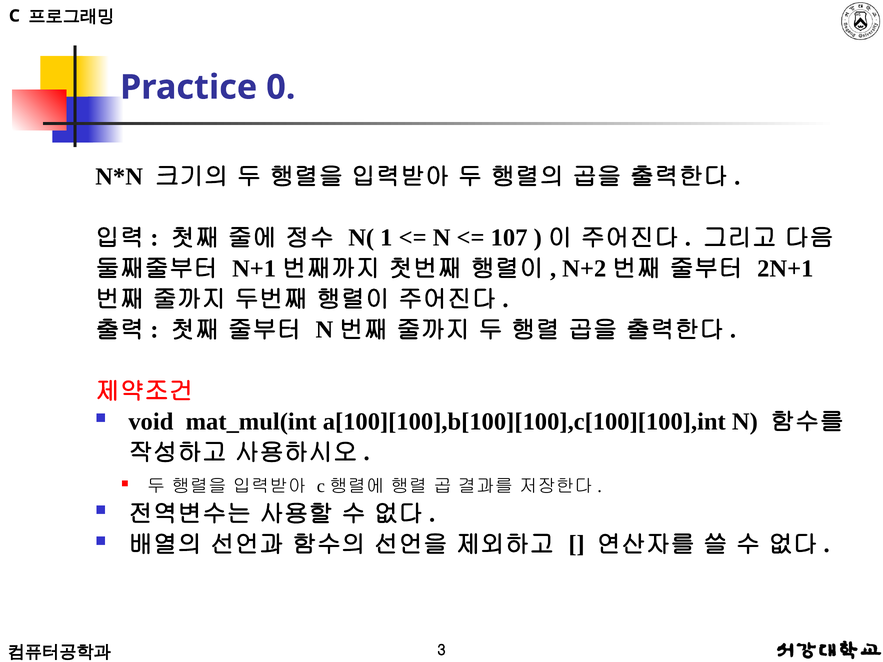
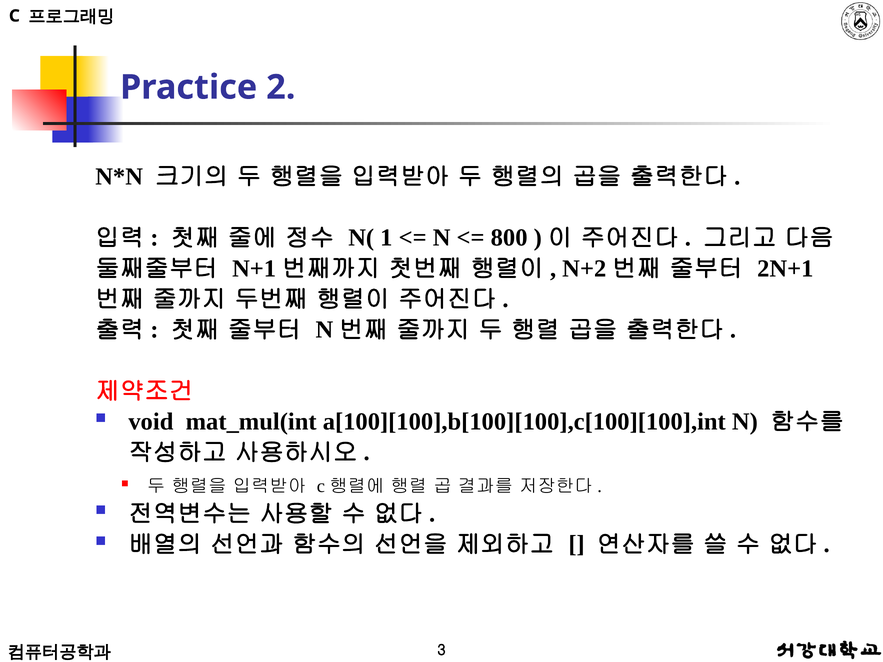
0: 0 -> 2
107: 107 -> 800
